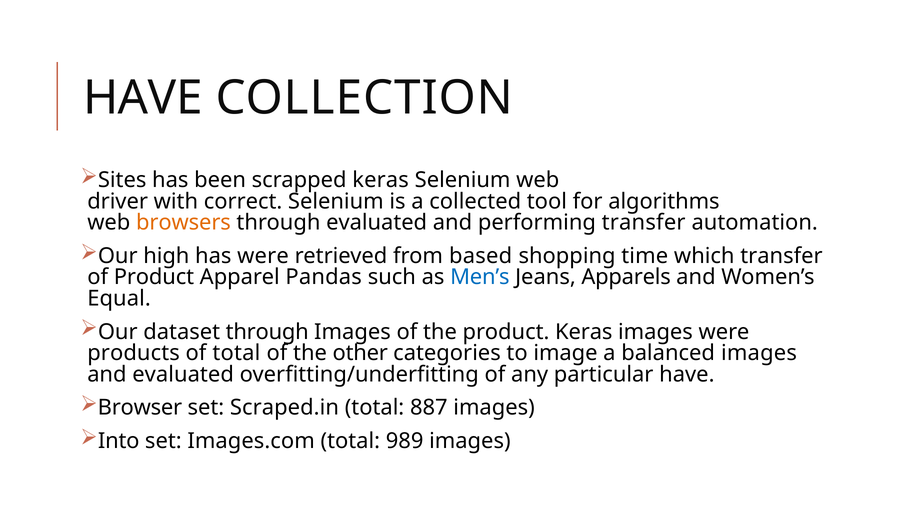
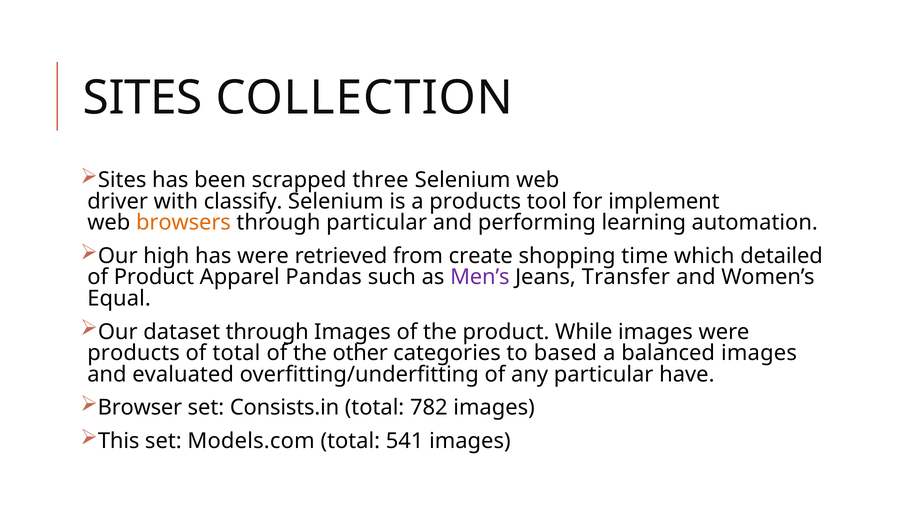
HAVE at (143, 98): HAVE -> SITES
scrapped keras: keras -> three
correct: correct -> classify
a collected: collected -> products
algorithms: algorithms -> implement
through evaluated: evaluated -> particular
performing transfer: transfer -> learning
based: based -> create
which transfer: transfer -> detailed
Men’s colour: blue -> purple
Apparels: Apparels -> Transfer
product Keras: Keras -> While
image: image -> based
Scraped.in: Scraped.in -> Consists.in
887: 887 -> 782
Into: Into -> This
Images.com: Images.com -> Models.com
989: 989 -> 541
